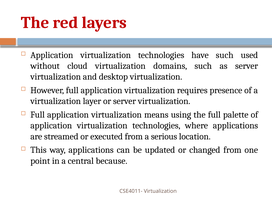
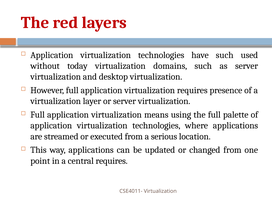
cloud: cloud -> today
central because: because -> requires
